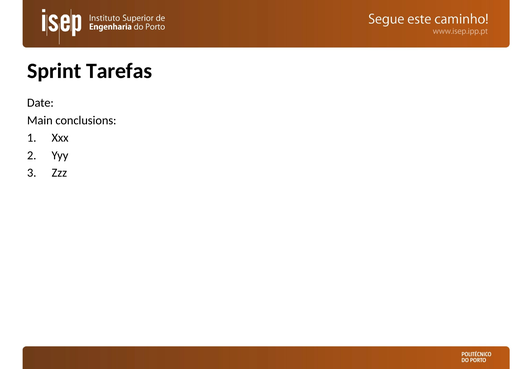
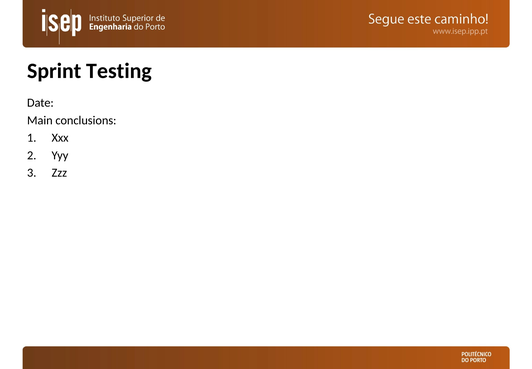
Tarefas: Tarefas -> Testing
